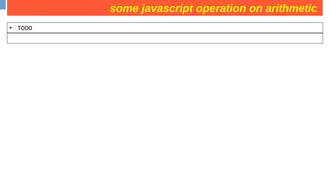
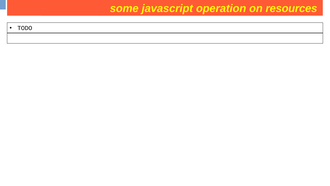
arithmetic: arithmetic -> resources
